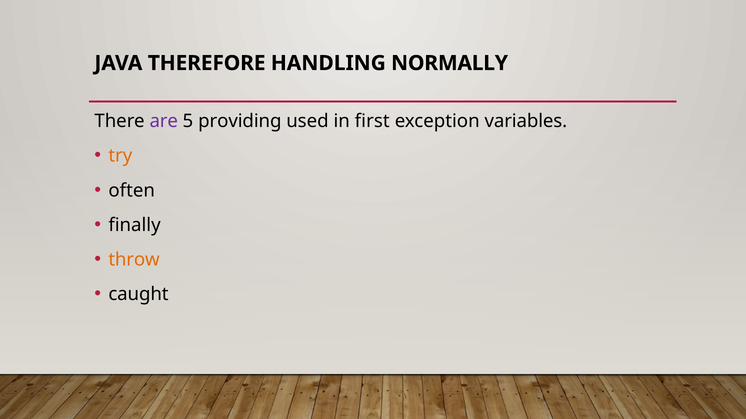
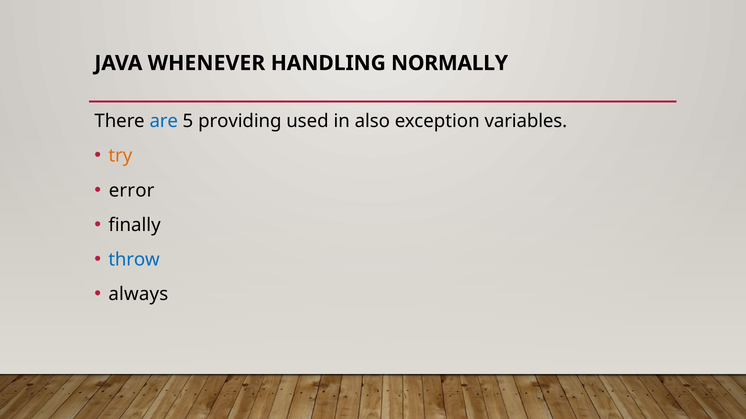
THEREFORE: THEREFORE -> WHENEVER
are colour: purple -> blue
first: first -> also
often: often -> error
throw colour: orange -> blue
caught: caught -> always
